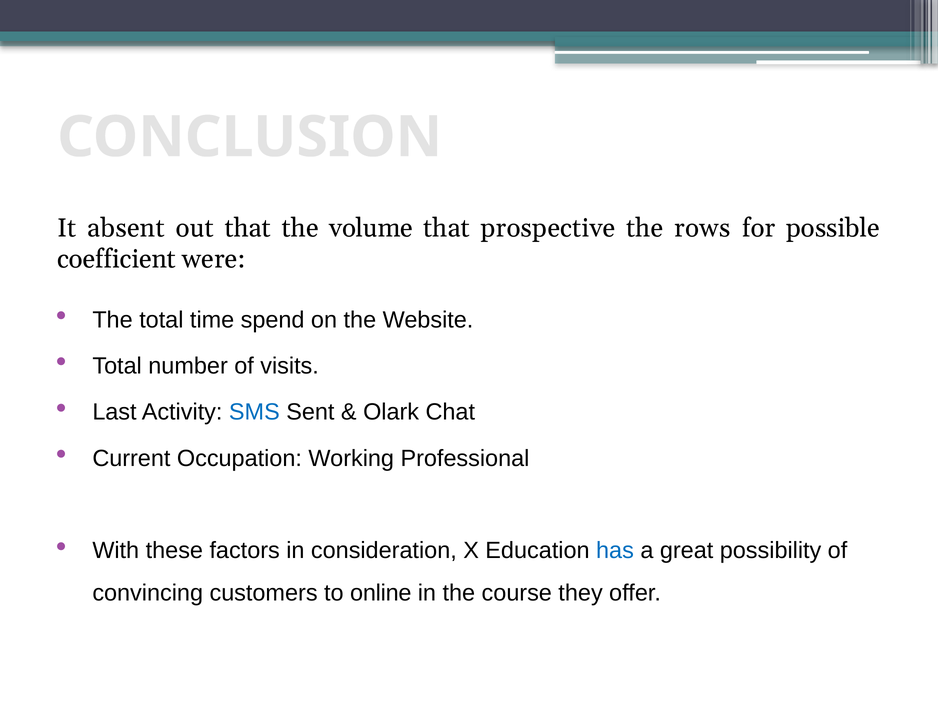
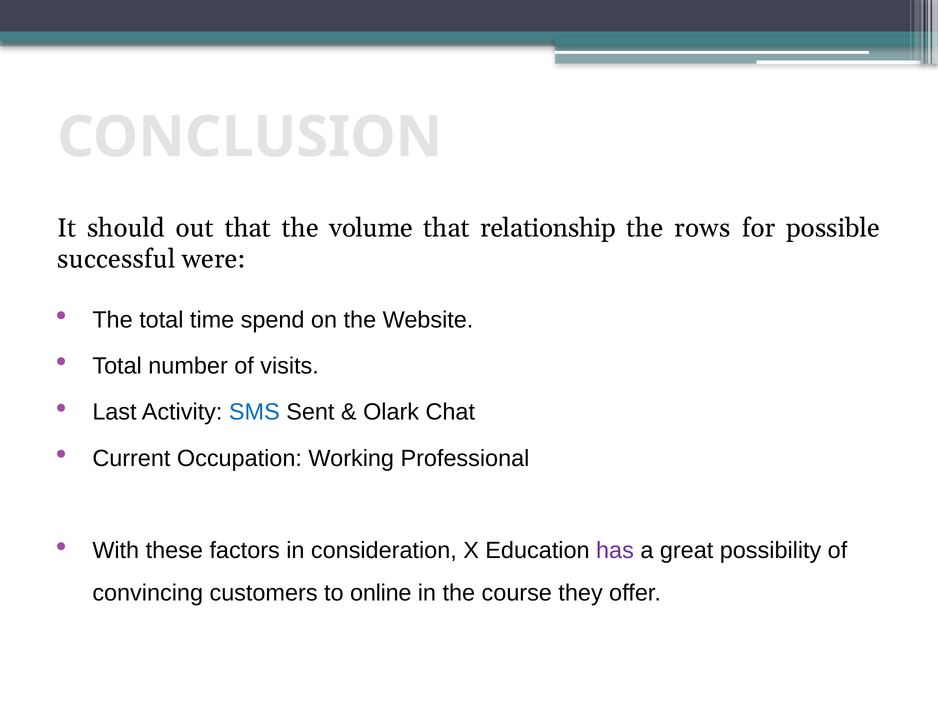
absent: absent -> should
prospective: prospective -> relationship
coefficient: coefficient -> successful
has colour: blue -> purple
